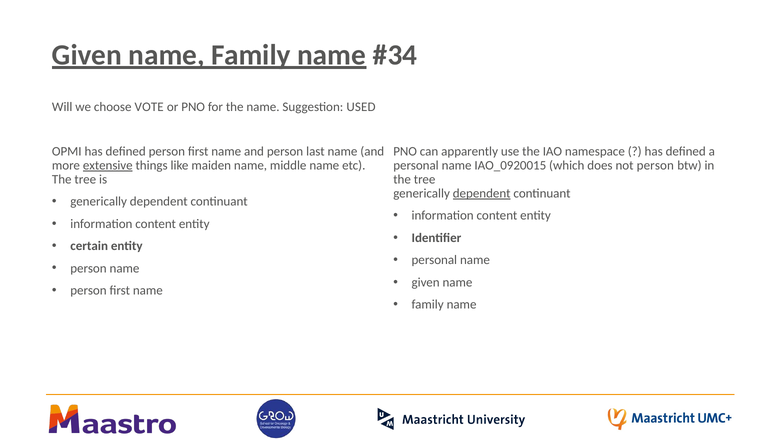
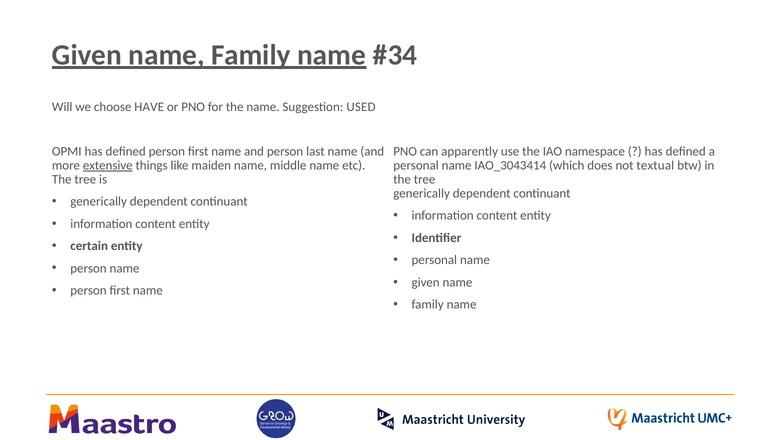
VOTE: VOTE -> HAVE
IAO_0920015: IAO_0920015 -> IAO_3043414
not person: person -> textual
dependent at (482, 193) underline: present -> none
